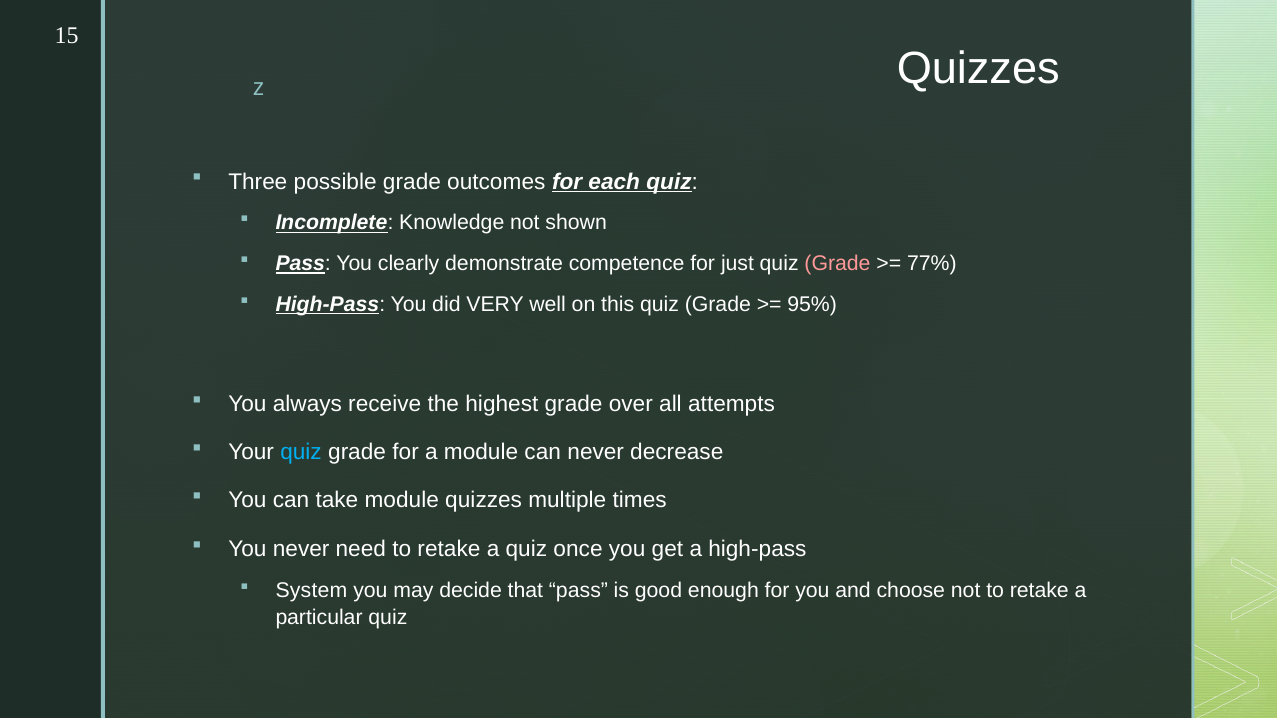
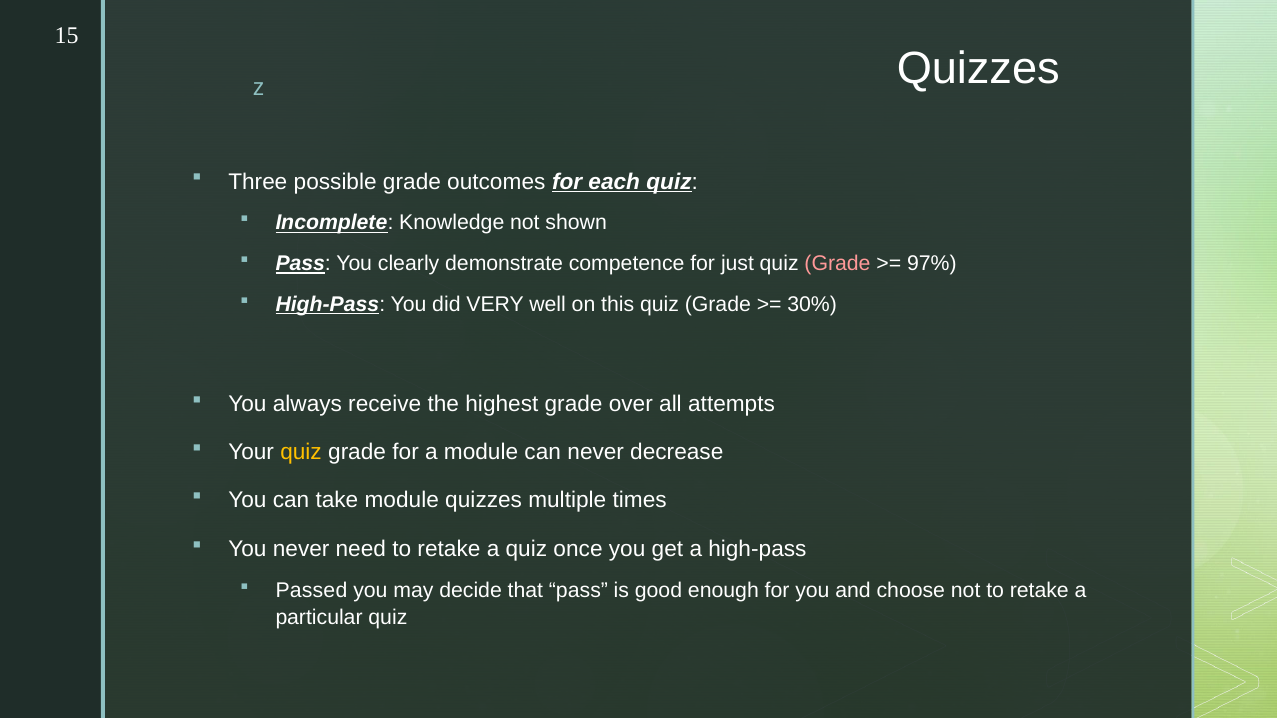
77%: 77% -> 97%
95%: 95% -> 30%
quiz at (301, 452) colour: light blue -> yellow
System: System -> Passed
